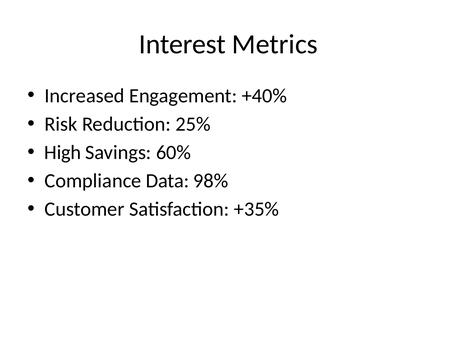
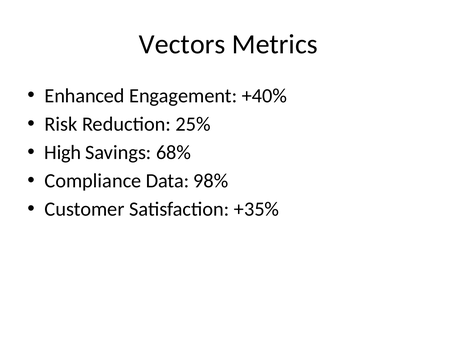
Interest: Interest -> Vectors
Increased: Increased -> Enhanced
60%: 60% -> 68%
